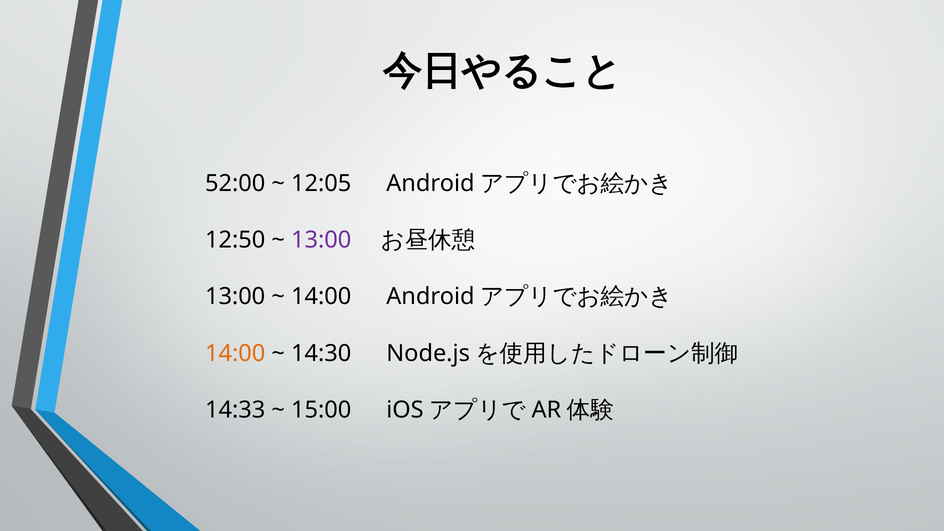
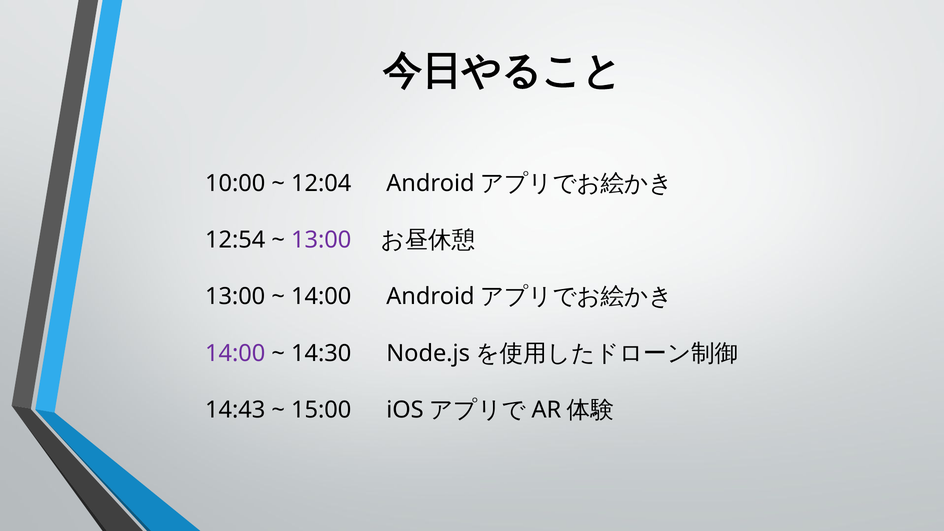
52:00: 52:00 -> 10:00
12:05: 12:05 -> 12:04
12:50: 12:50 -> 12:54
14:00 at (235, 353) colour: orange -> purple
14:33: 14:33 -> 14:43
